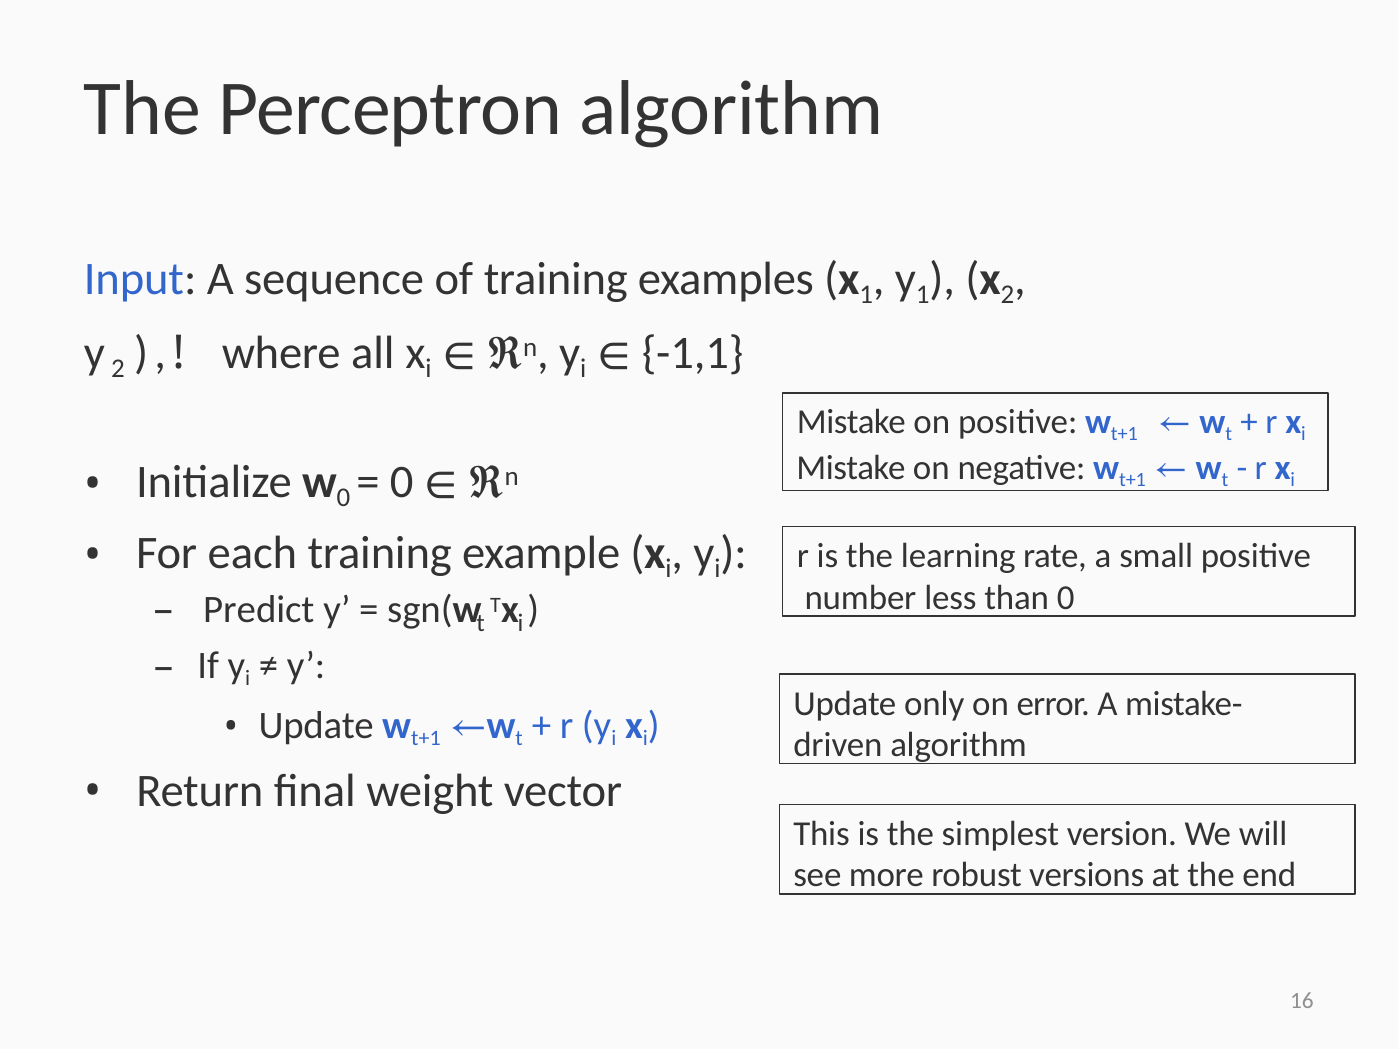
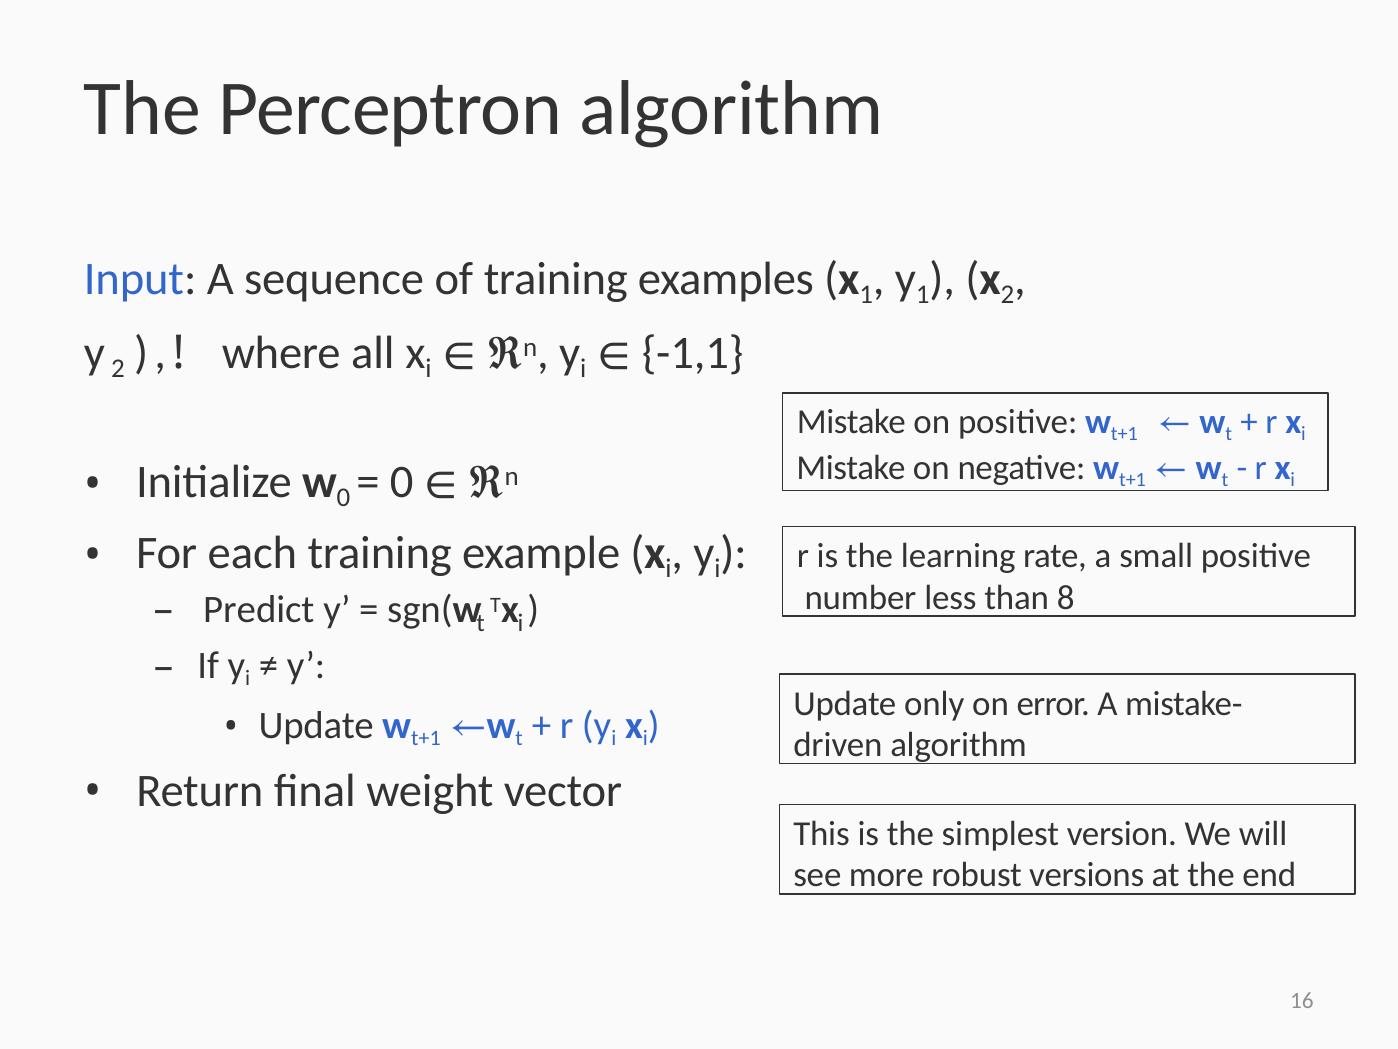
than 0: 0 -> 8
